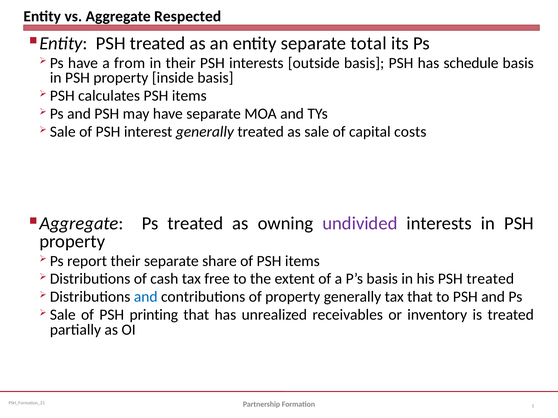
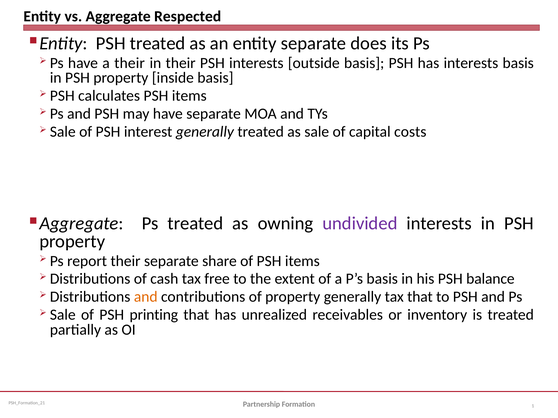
total: total -> does
a from: from -> their
has schedule: schedule -> interests
his PSH treated: treated -> balance
and at (146, 297) colour: blue -> orange
